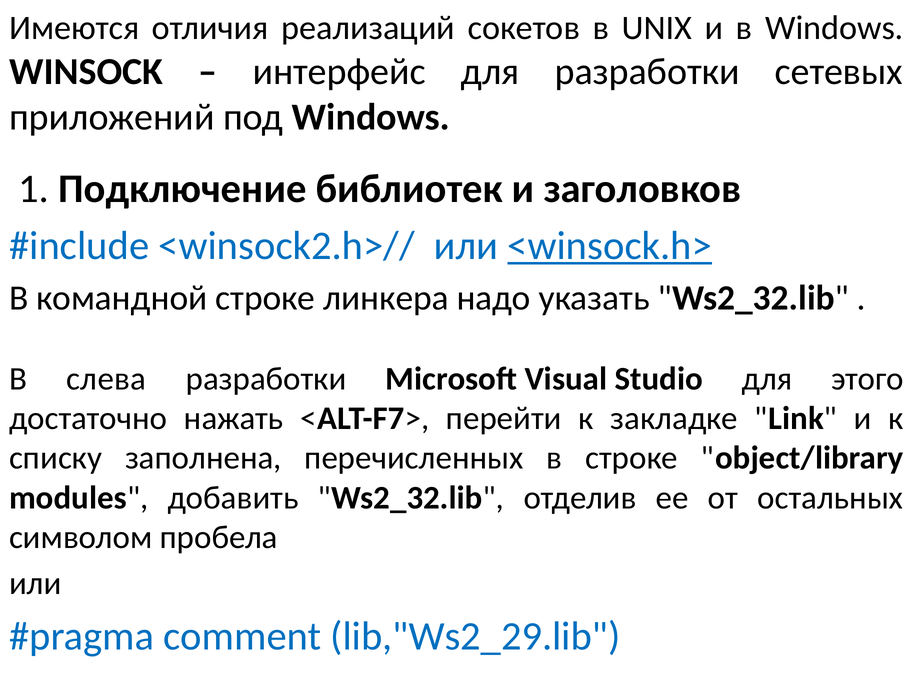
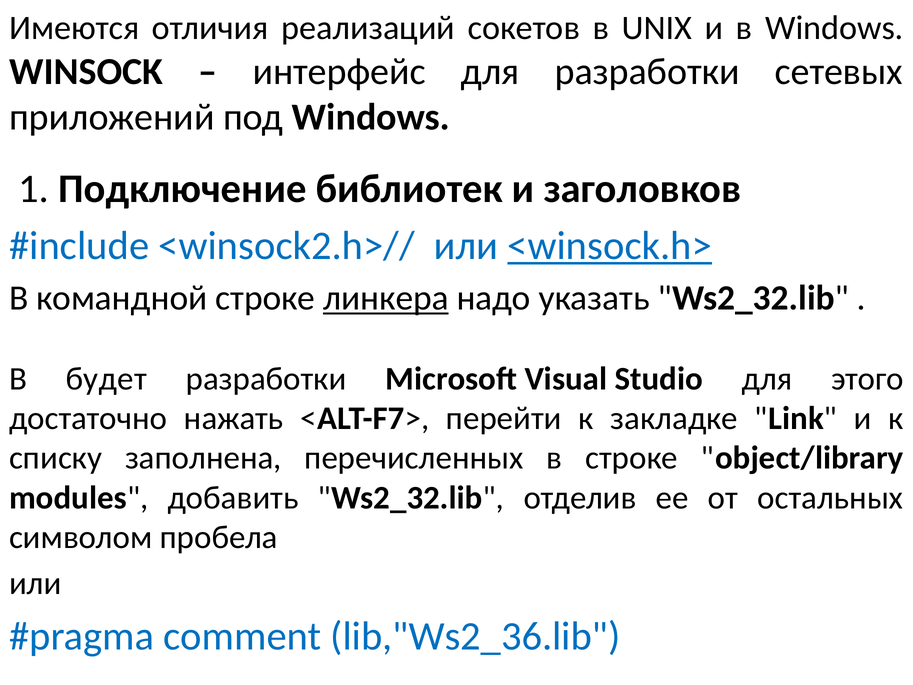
линкера underline: none -> present
слева: слева -> будет
lib,"Ws2_29.lib: lib,"Ws2_29.lib -> lib,"Ws2_36.lib
